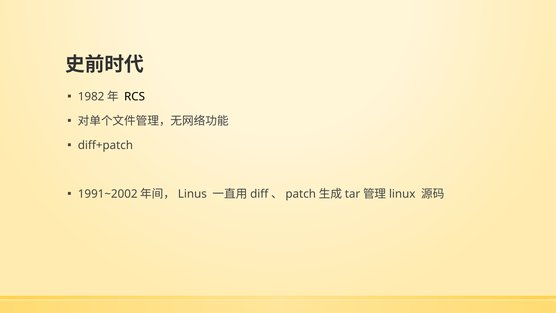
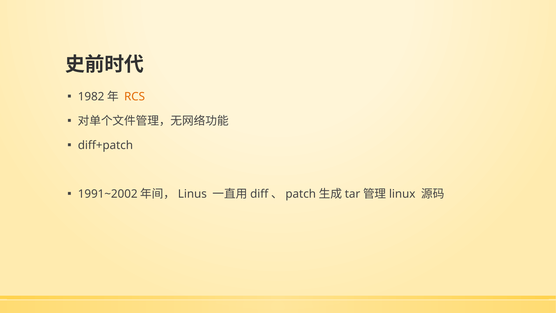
RCS colour: black -> orange
